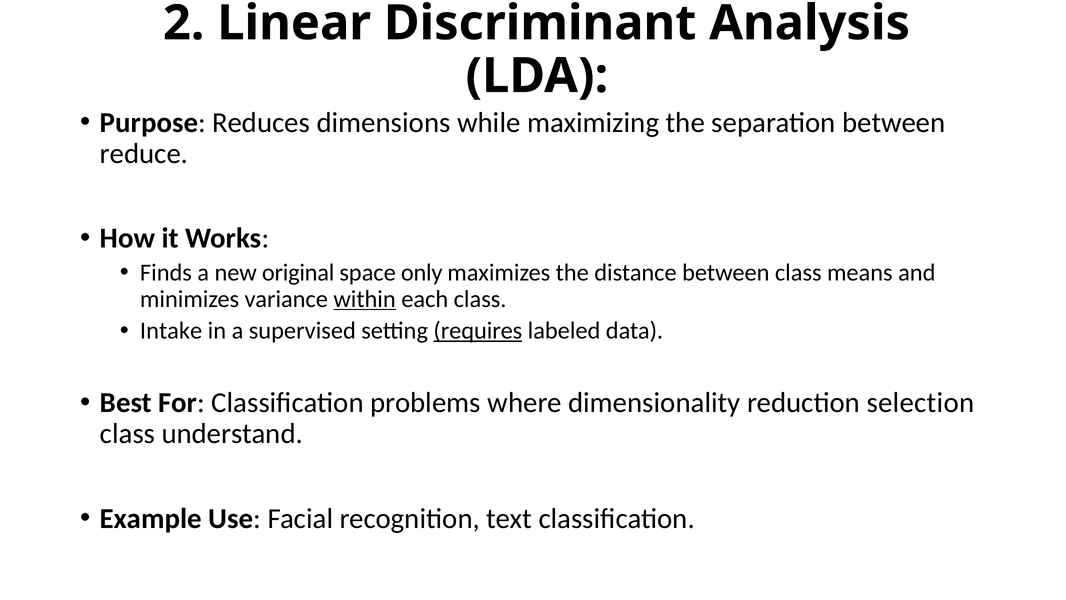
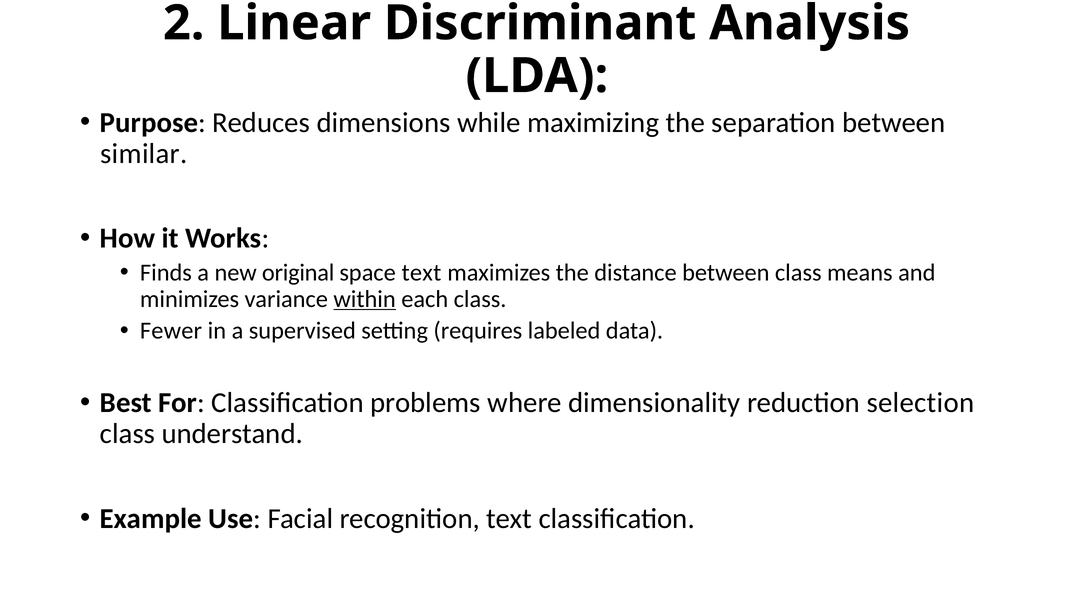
reduce: reduce -> similar
space only: only -> text
Intake: Intake -> Fewer
requires underline: present -> none
